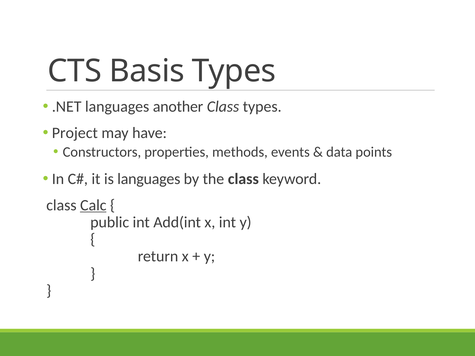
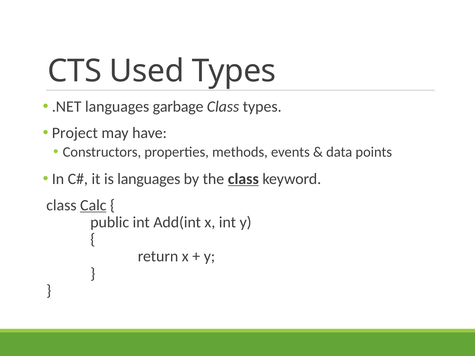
Basis: Basis -> Used
another: another -> garbage
class at (243, 179) underline: none -> present
